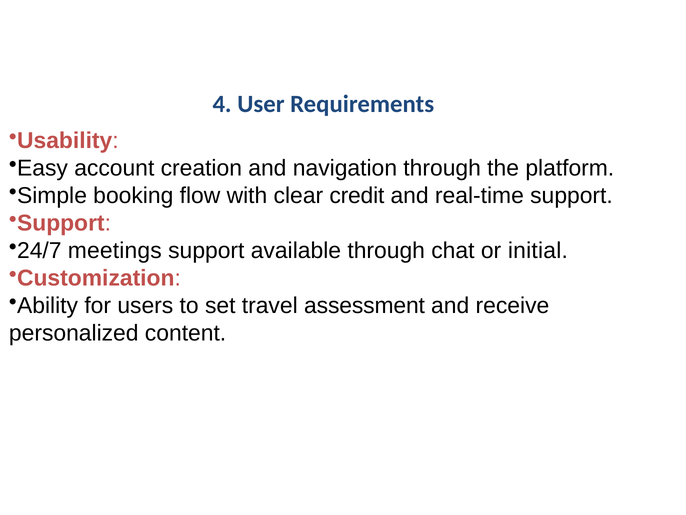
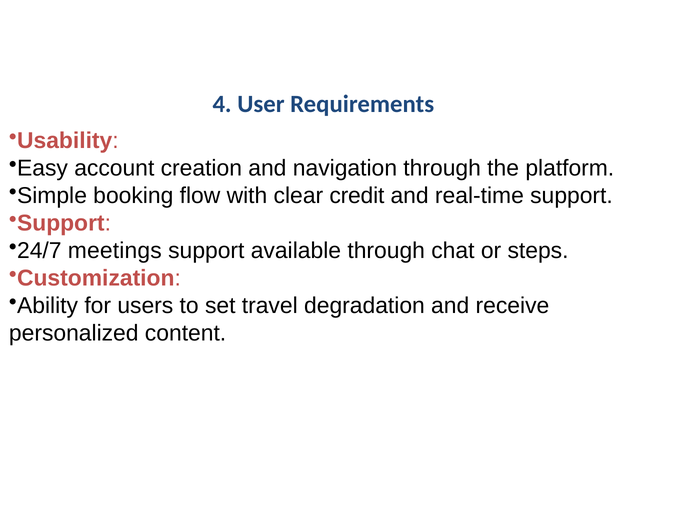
initial: initial -> steps
assessment: assessment -> degradation
